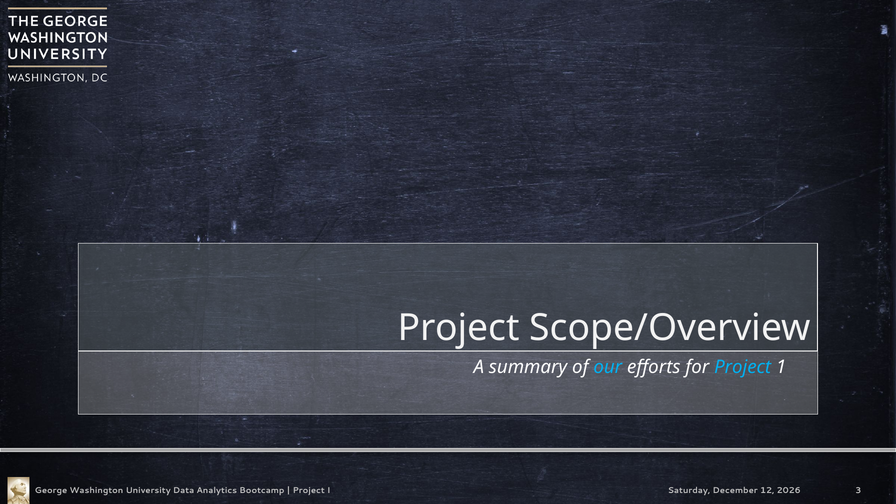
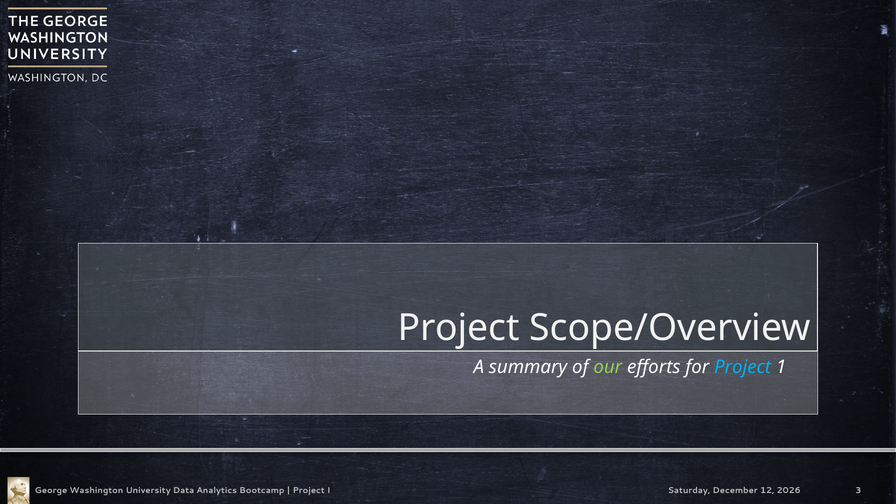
our colour: light blue -> light green
